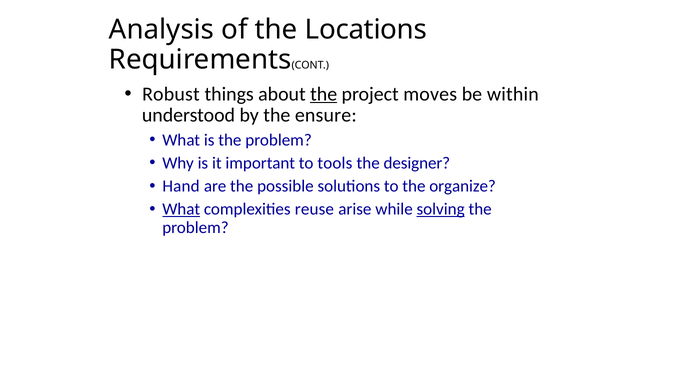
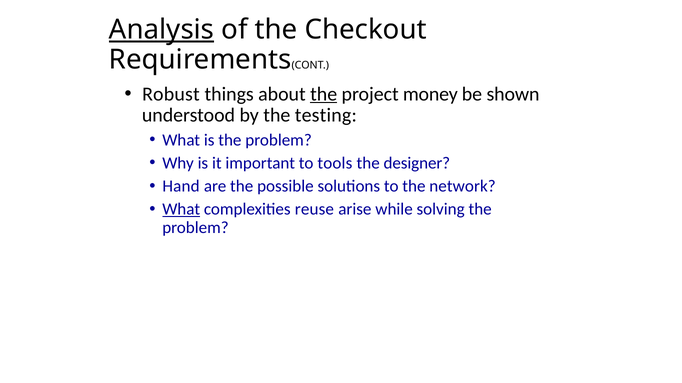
Analysis underline: none -> present
Locations: Locations -> Checkout
moves: moves -> money
within: within -> shown
ensure: ensure -> testing
organize: organize -> network
solving underline: present -> none
